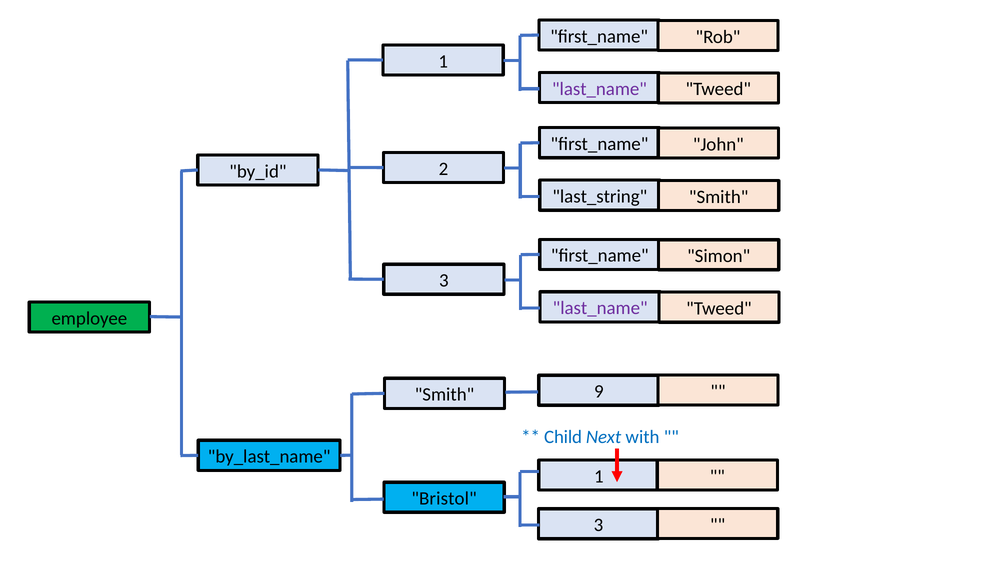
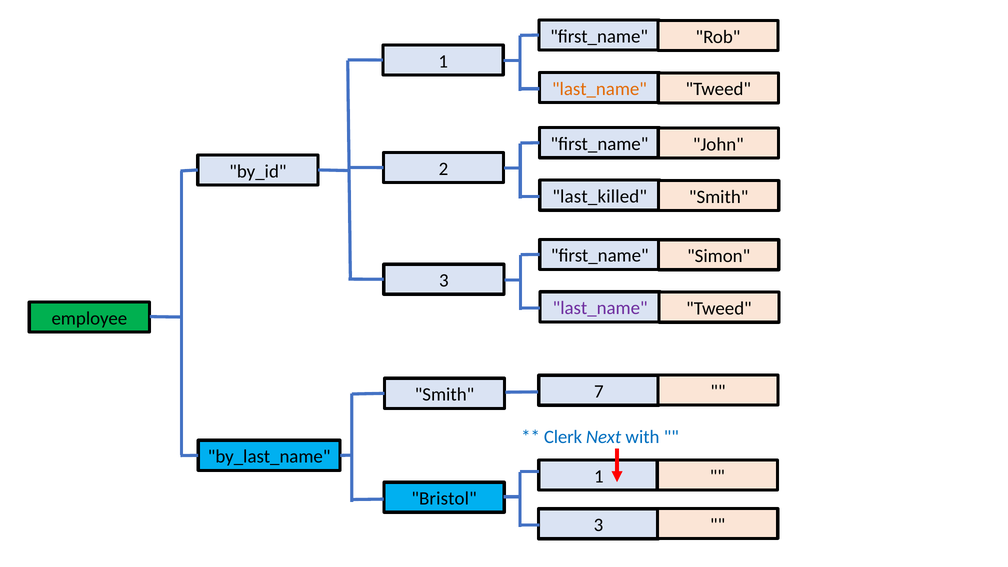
last_name at (599, 89) colour: purple -> orange
last_string: last_string -> last_killed
9: 9 -> 7
Child: Child -> Clerk
